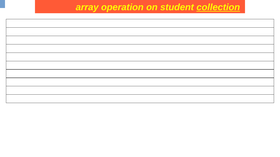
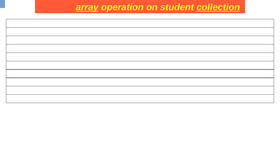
array underline: none -> present
